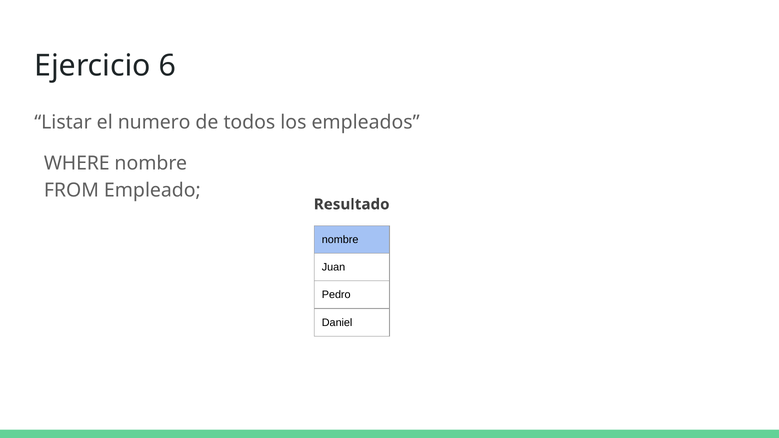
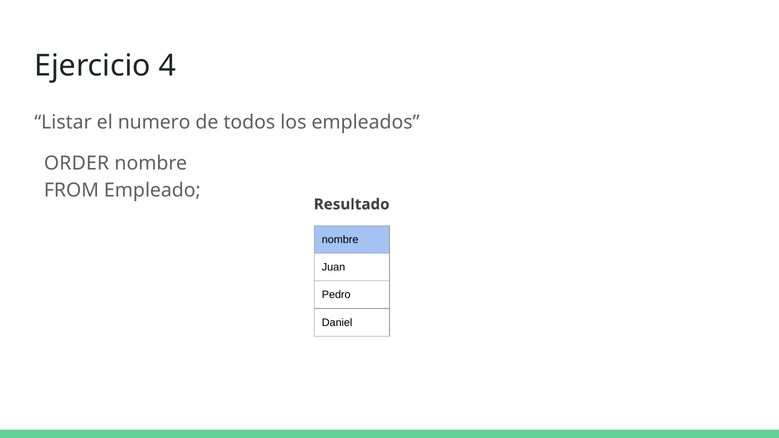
6: 6 -> 4
WHERE: WHERE -> ORDER
